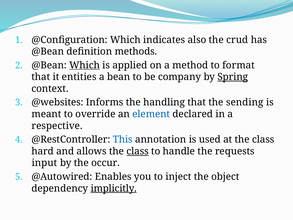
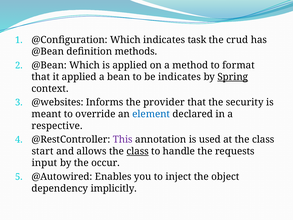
also: also -> task
Which at (85, 65) underline: present -> none
it entities: entities -> applied
be company: company -> indicates
handling: handling -> provider
sending: sending -> security
This colour: blue -> purple
hard: hard -> start
implicitly underline: present -> none
